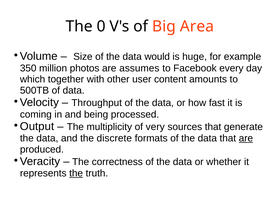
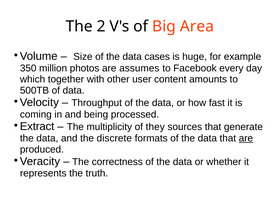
0: 0 -> 2
would: would -> cases
Output: Output -> Extract
very: very -> they
the at (76, 173) underline: present -> none
